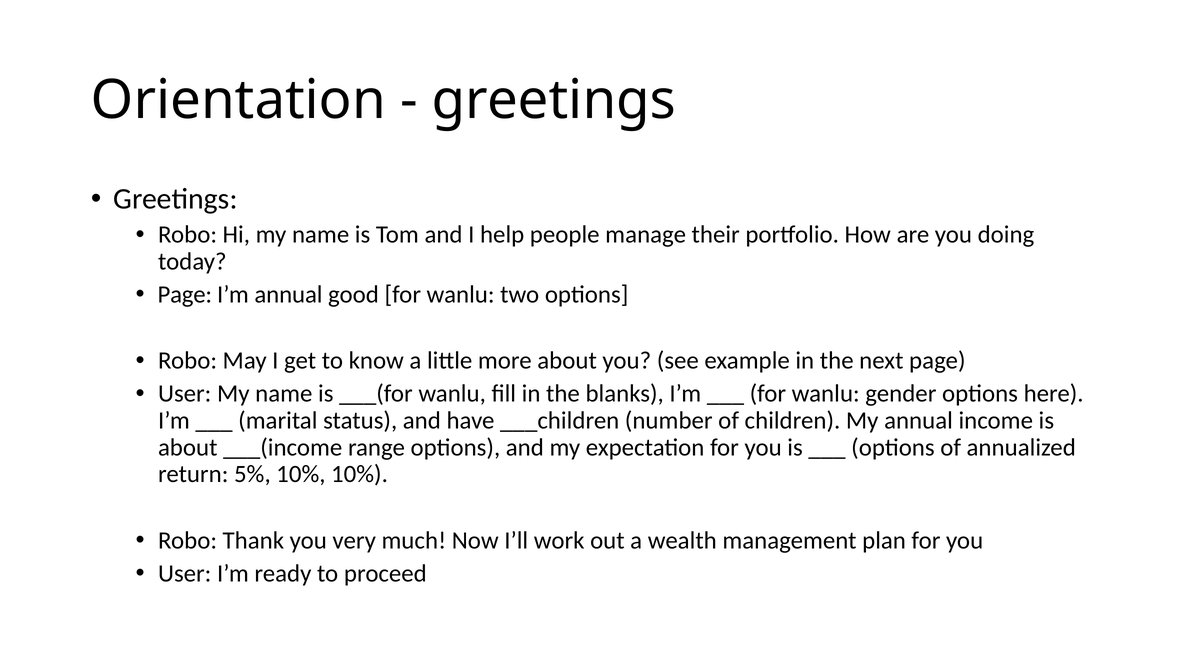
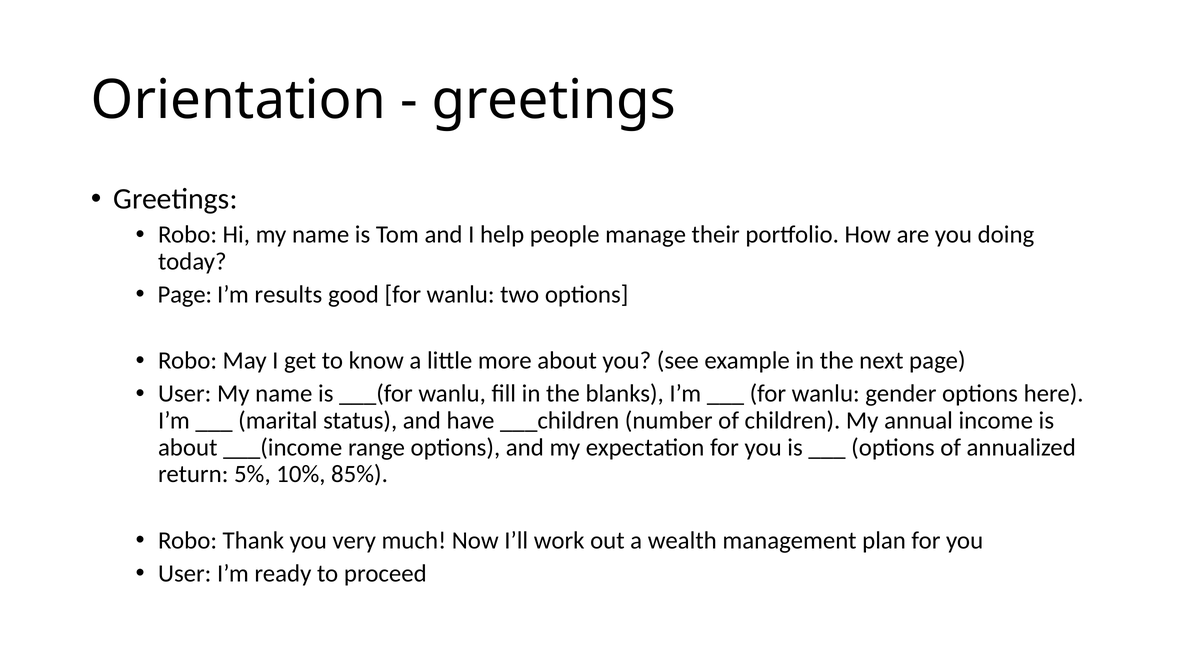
I’m annual: annual -> results
10% 10%: 10% -> 85%
